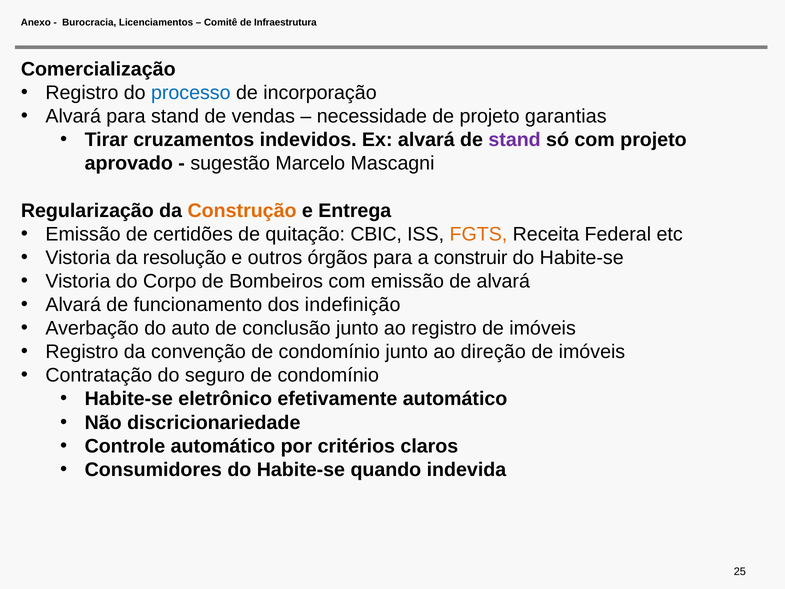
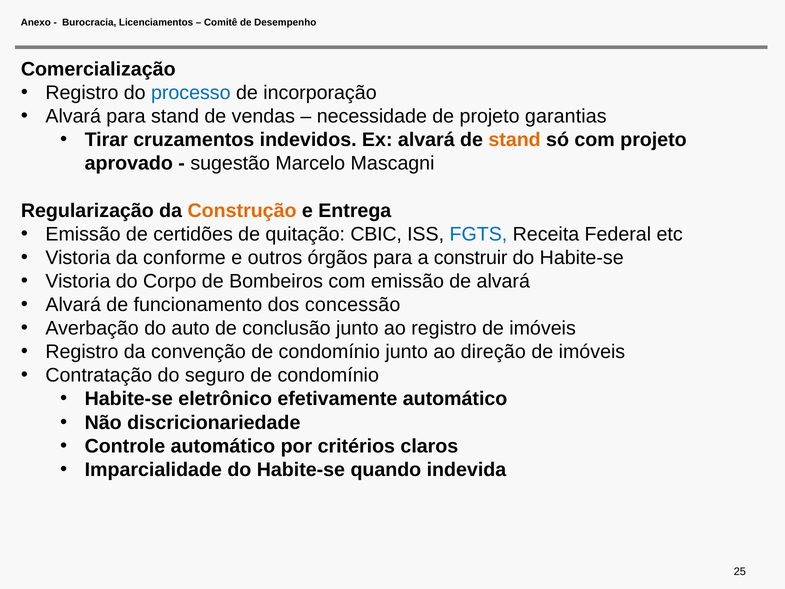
Infraestrutura: Infraestrutura -> Desempenho
stand at (515, 140) colour: purple -> orange
FGTS colour: orange -> blue
resolução: resolução -> conforme
indefinição: indefinição -> concessão
Consumidores: Consumidores -> Imparcialidade
